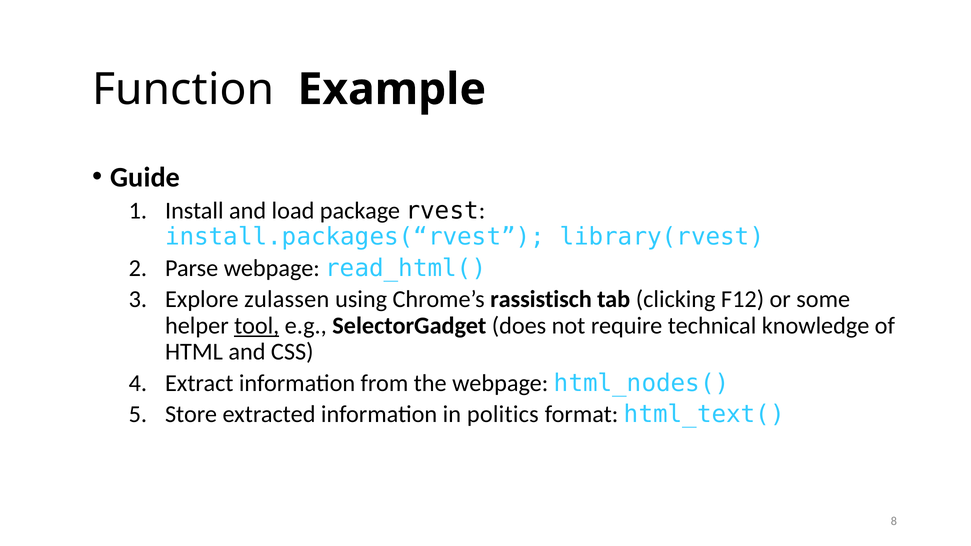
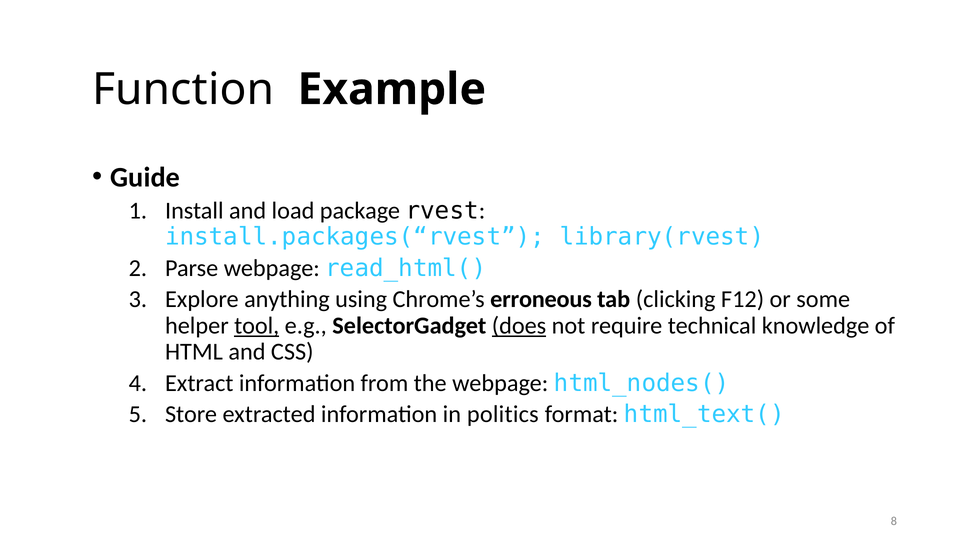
zulassen: zulassen -> anything
rassistisch: rassistisch -> erroneous
does underline: none -> present
